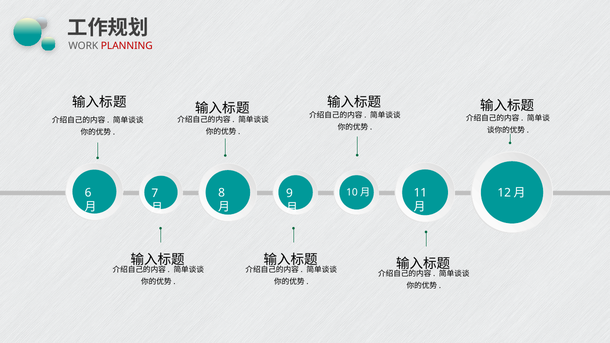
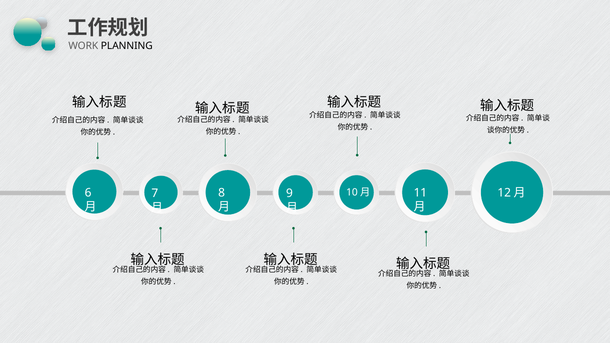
PLANNING colour: red -> black
